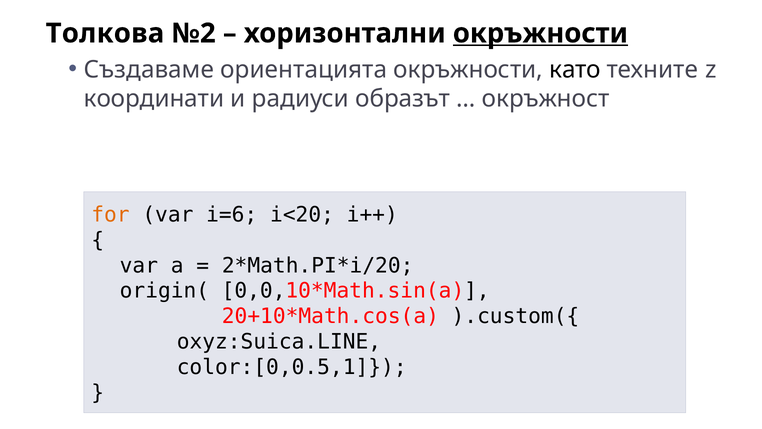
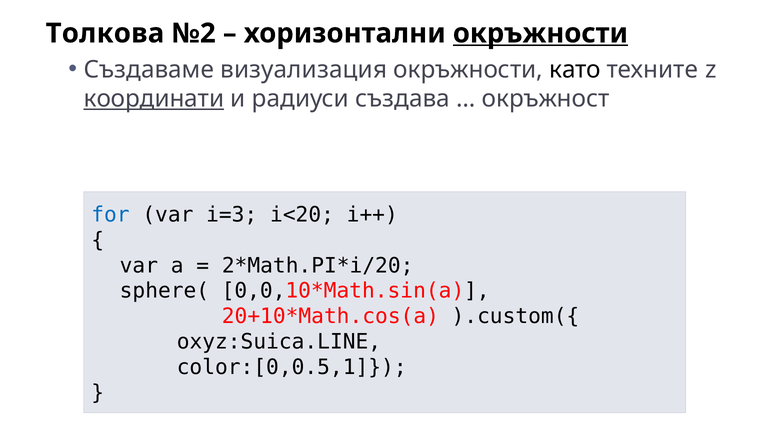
ориентацията: ориентацията -> визуализация
координати underline: none -> present
образът: образът -> създава
for colour: orange -> blue
i=6: i=6 -> i=3
origin(: origin( -> sphere(
